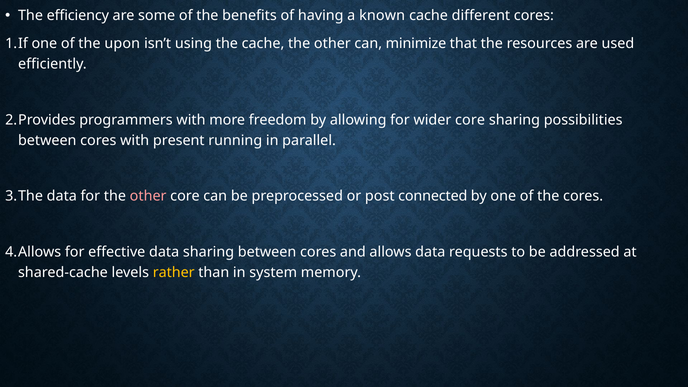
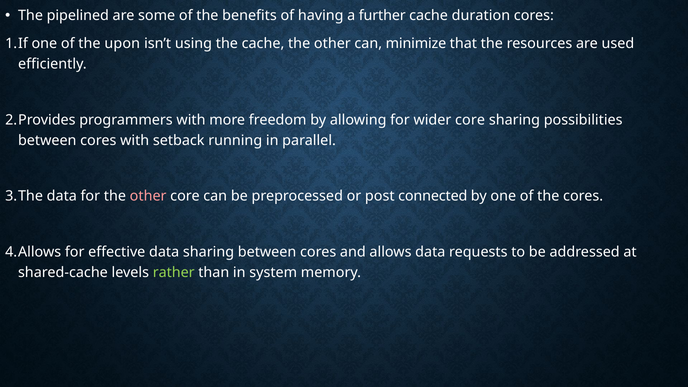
efficiency: efficiency -> pipelined
known: known -> further
different: different -> duration
present: present -> setback
rather colour: yellow -> light green
